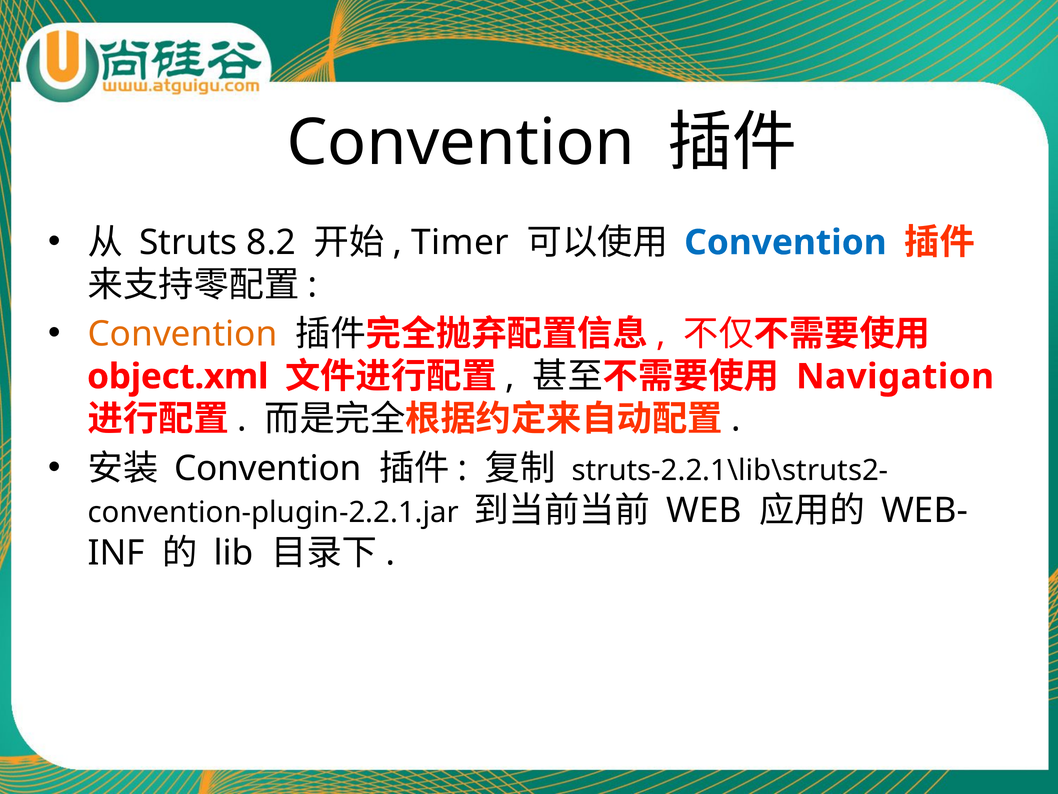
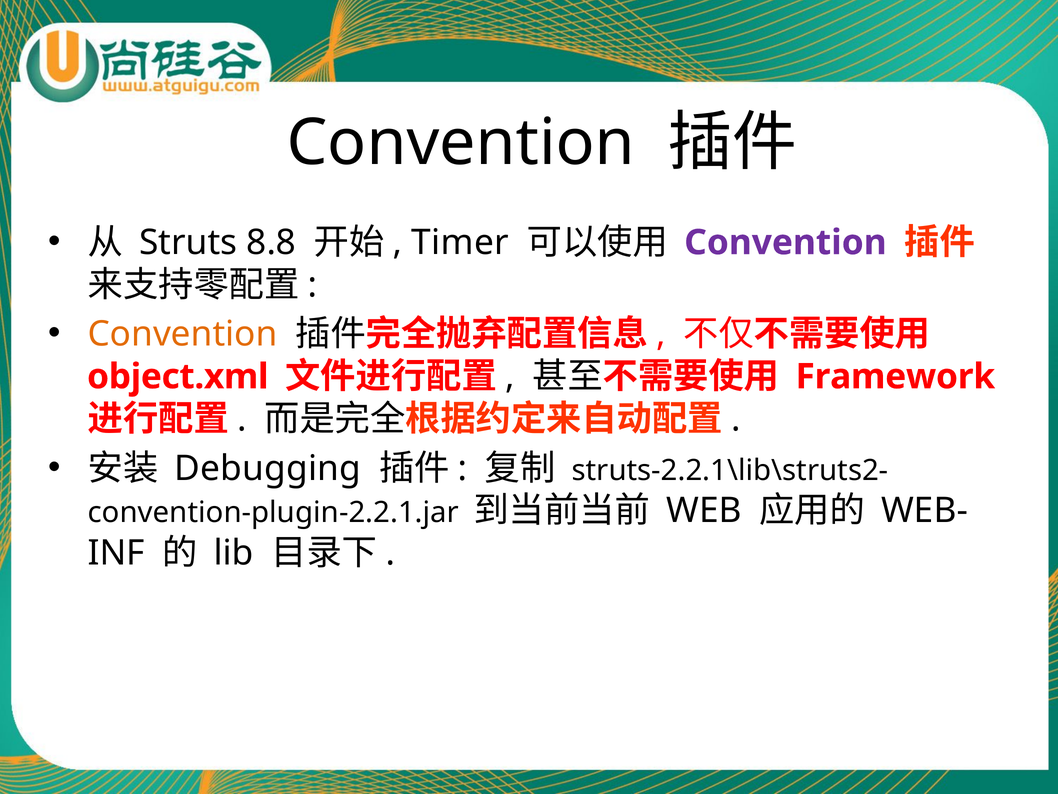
8.2: 8.2 -> 8.8
Convention at (785, 242) colour: blue -> purple
Navigation: Navigation -> Framework
Convention at (268, 468): Convention -> Debugging
